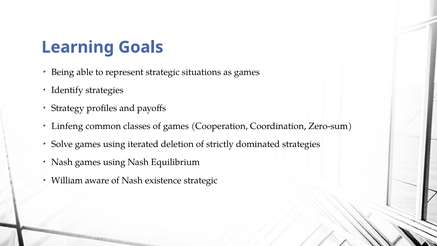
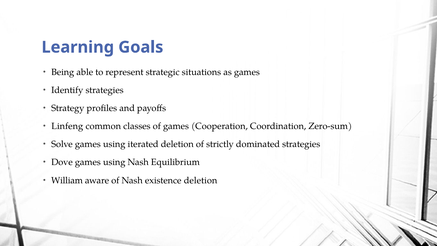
Nash at (62, 162): Nash -> Dove
existence strategic: strategic -> deletion
